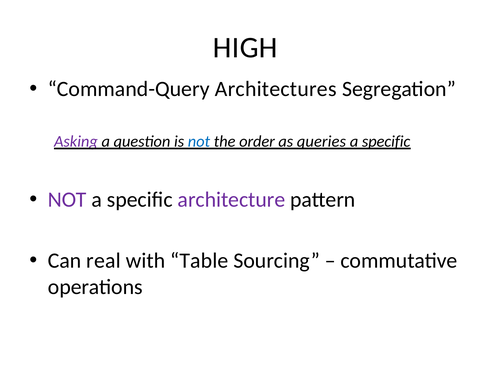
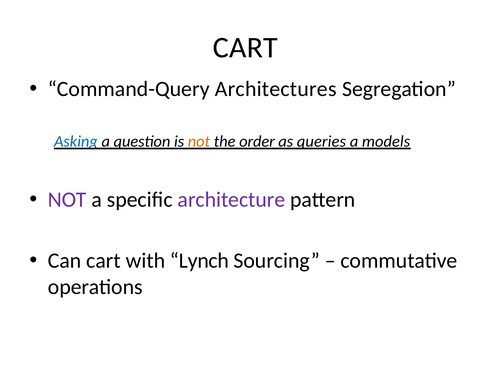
HIGH at (245, 48): HIGH -> CART
Asking colour: purple -> blue
not at (199, 142) colour: blue -> orange
specific at (386, 142): specific -> models
Can real: real -> cart
Table: Table -> Lynch
